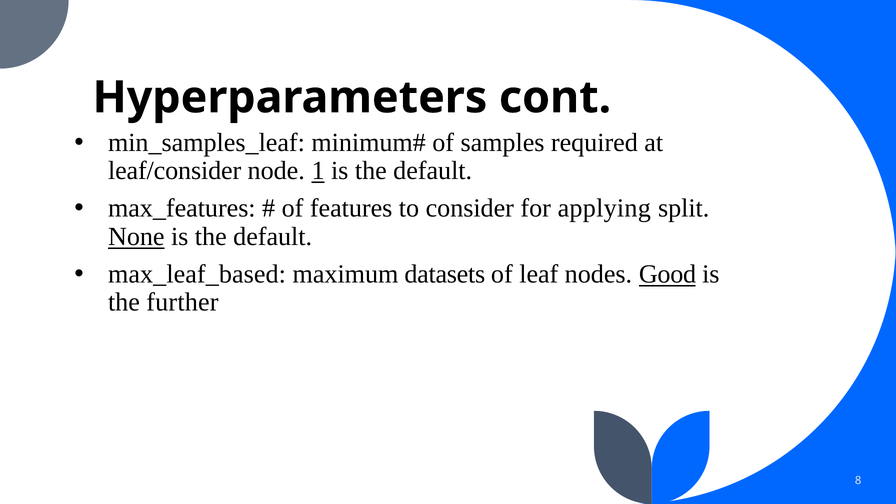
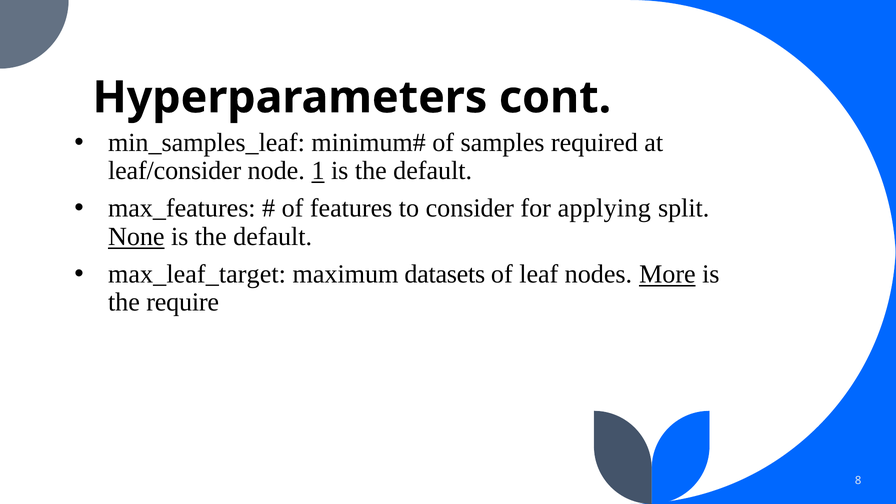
max_leaf_based: max_leaf_based -> max_leaf_target
Good: Good -> More
further: further -> require
